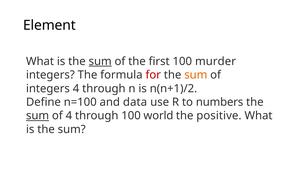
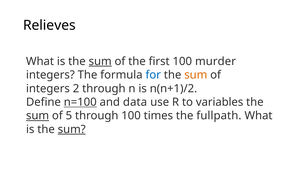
Element: Element -> Relieves
for colour: red -> blue
integers 4: 4 -> 2
n=100 underline: none -> present
numbers: numbers -> variables
of 4: 4 -> 5
world: world -> times
positive: positive -> fullpath
sum at (72, 129) underline: none -> present
